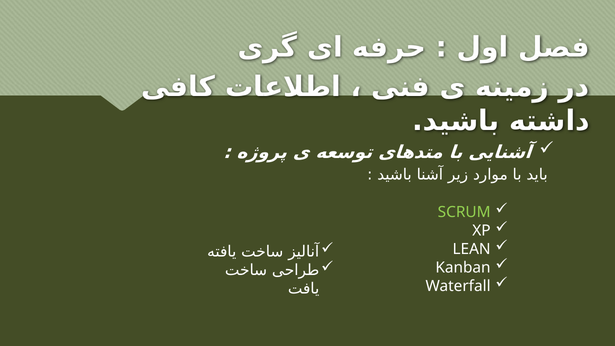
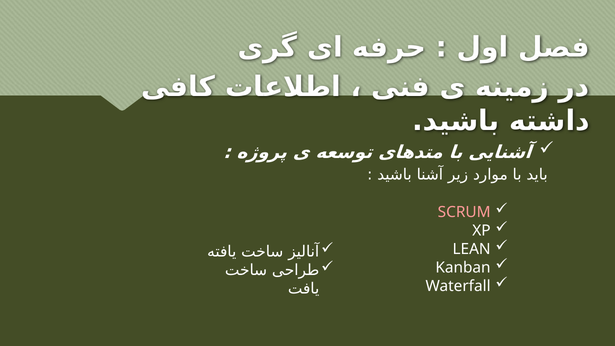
SCRUM colour: light green -> pink
